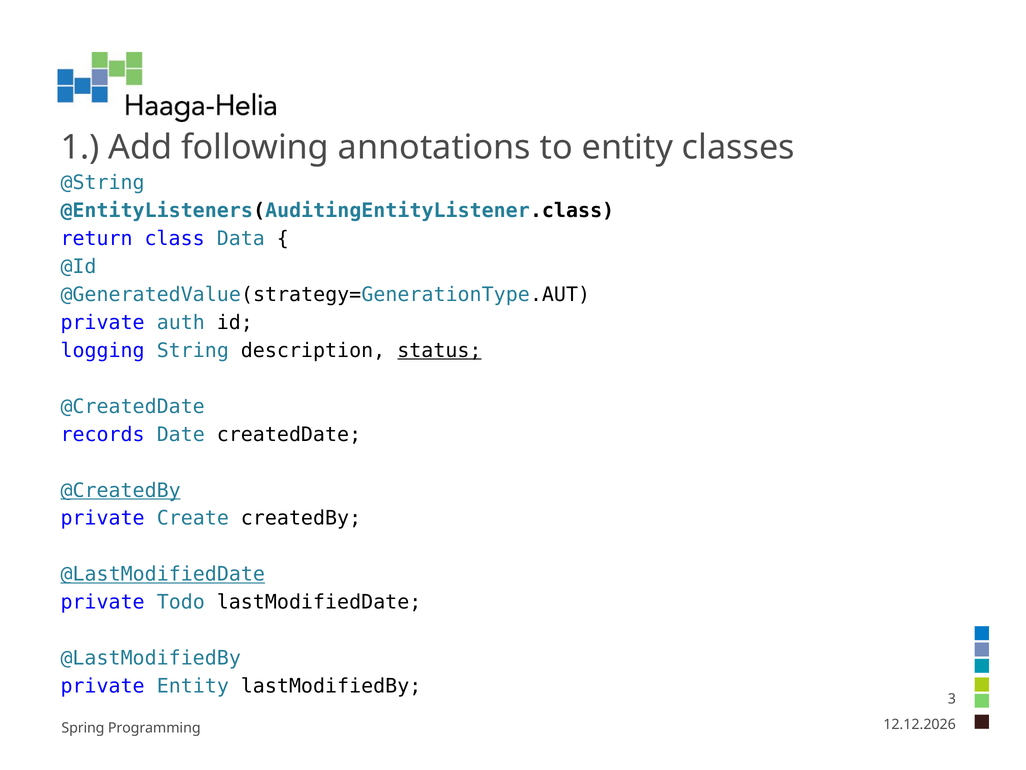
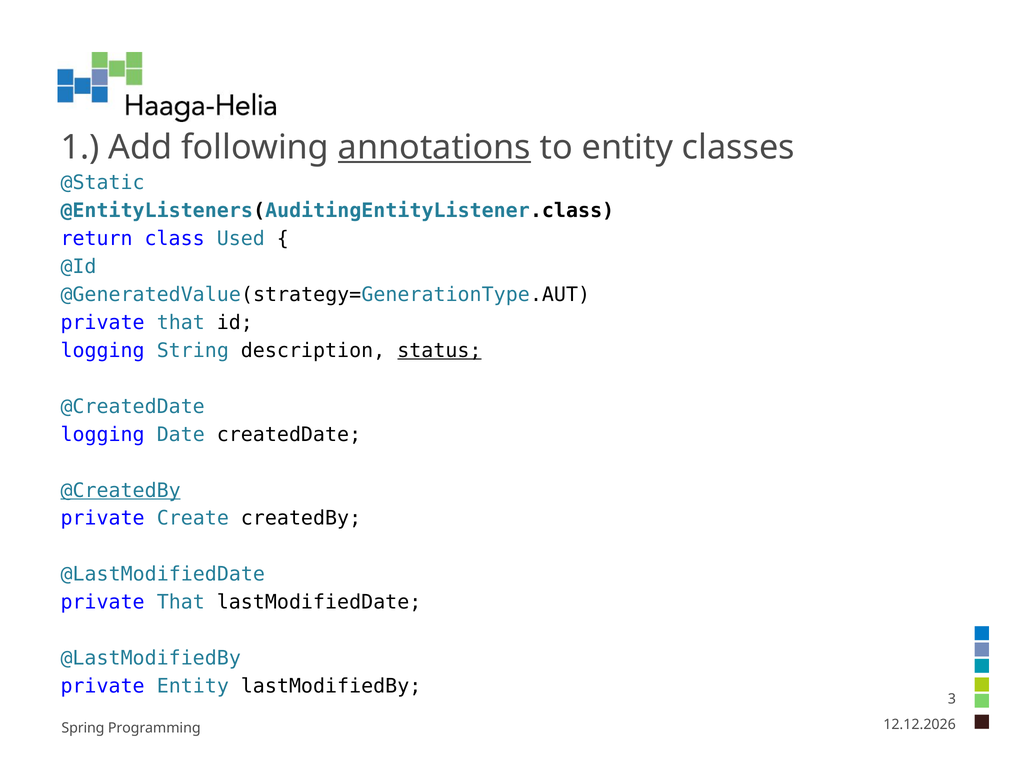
annotations underline: none -> present
@String: @String -> @Static
Data: Data -> Used
auth at (181, 322): auth -> that
records at (103, 434): records -> logging
@LastModifiedDate underline: present -> none
Todo at (181, 602): Todo -> That
